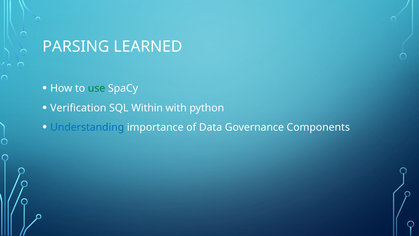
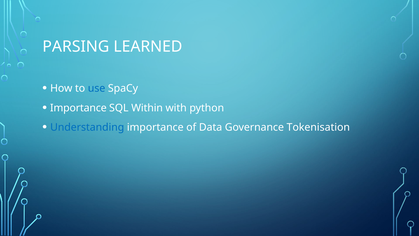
use colour: green -> blue
Verification at (78, 108): Verification -> Importance
Components: Components -> Tokenisation
